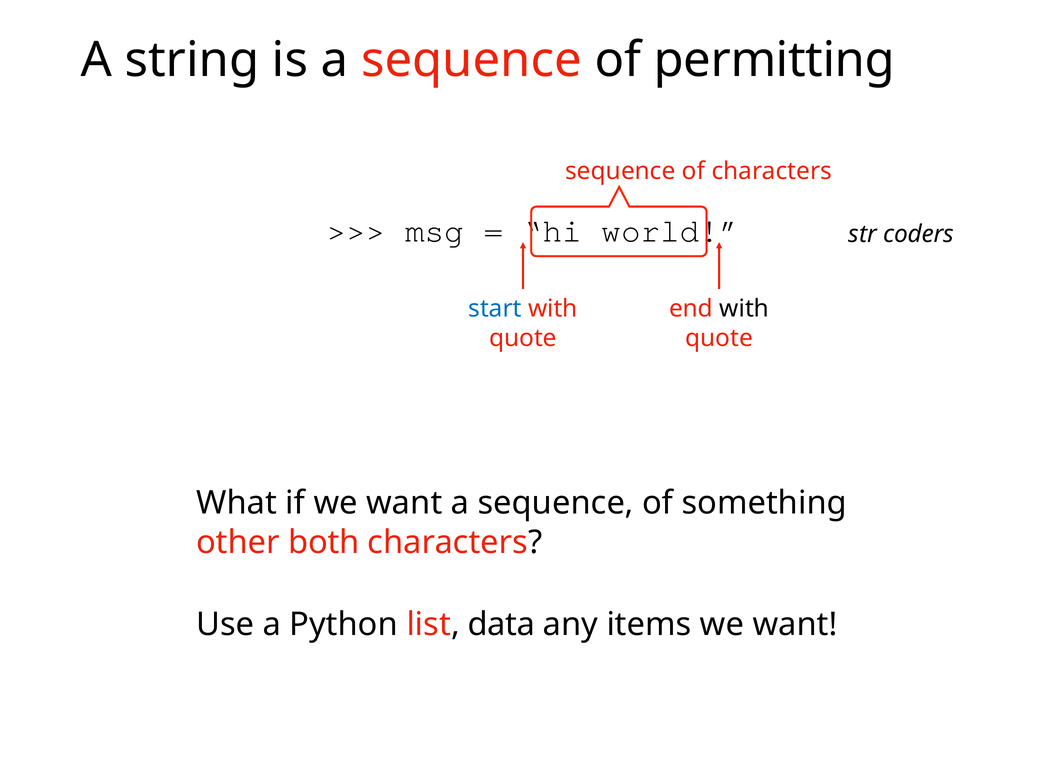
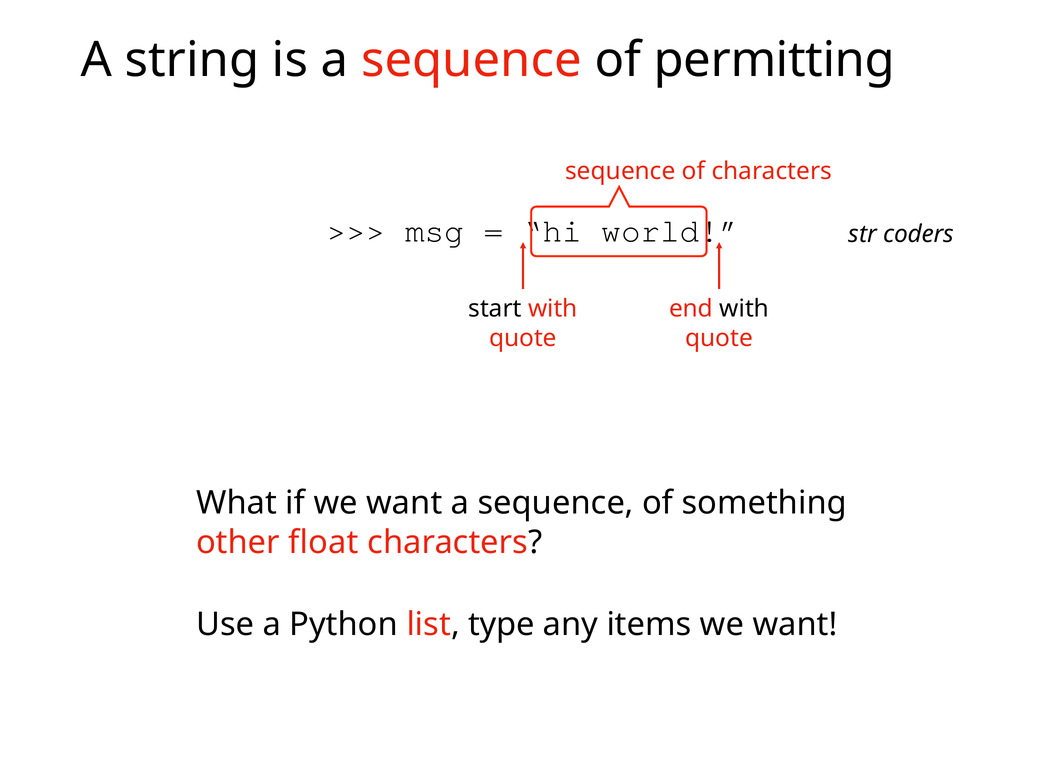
start colour: blue -> black
both: both -> float
data: data -> type
